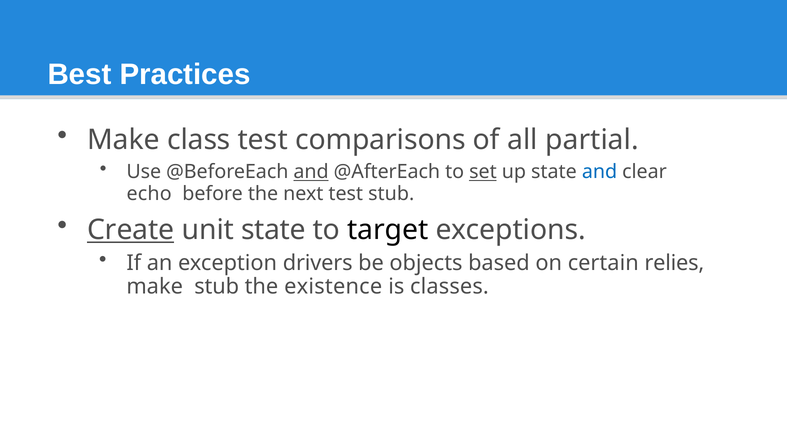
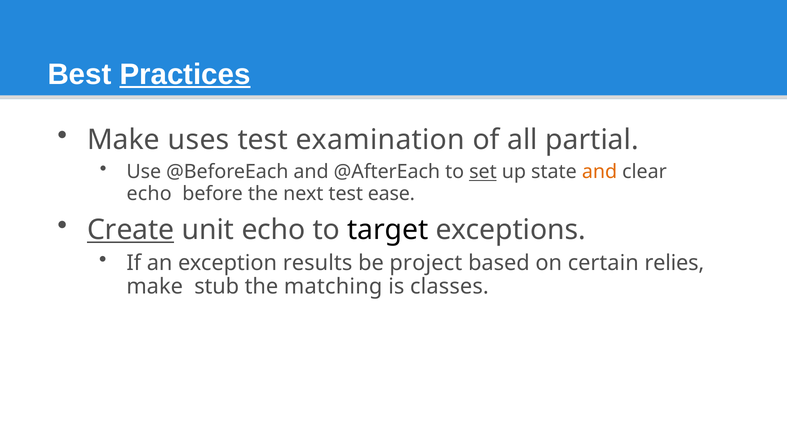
Practices underline: none -> present
class: class -> uses
comparisons: comparisons -> examination
and at (311, 172) underline: present -> none
and at (600, 172) colour: blue -> orange
test stub: stub -> ease
unit state: state -> echo
drivers: drivers -> results
objects: objects -> project
existence: existence -> matching
